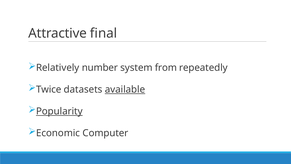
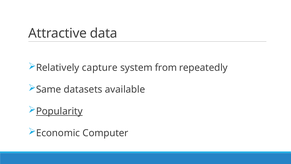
final: final -> data
number: number -> capture
Twice: Twice -> Same
available underline: present -> none
